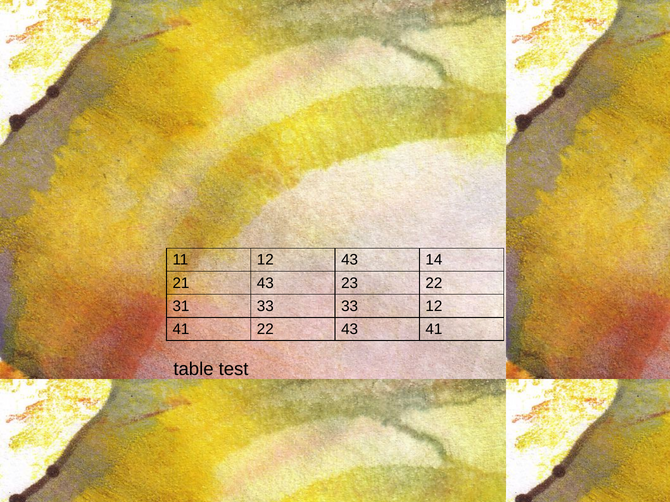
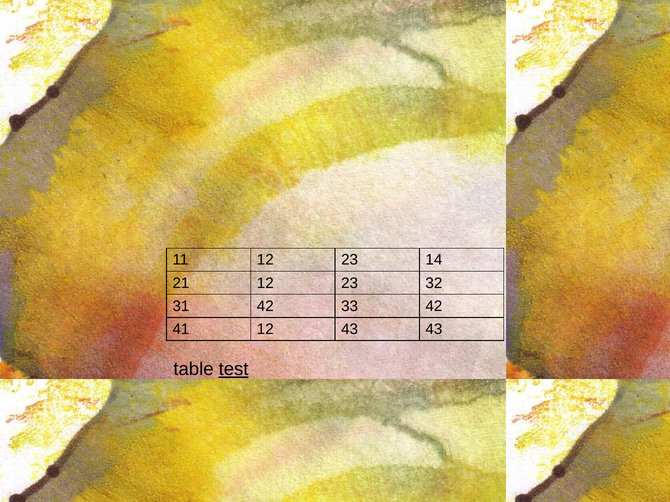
11 12 43: 43 -> 23
21 43: 43 -> 12
23 22: 22 -> 32
31 33: 33 -> 42
33 12: 12 -> 42
41 22: 22 -> 12
43 41: 41 -> 43
test underline: none -> present
